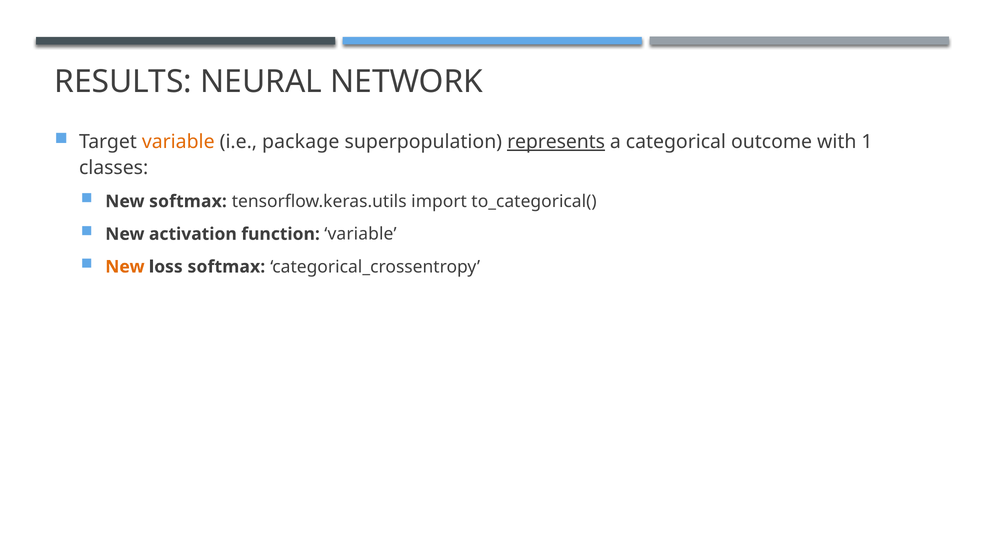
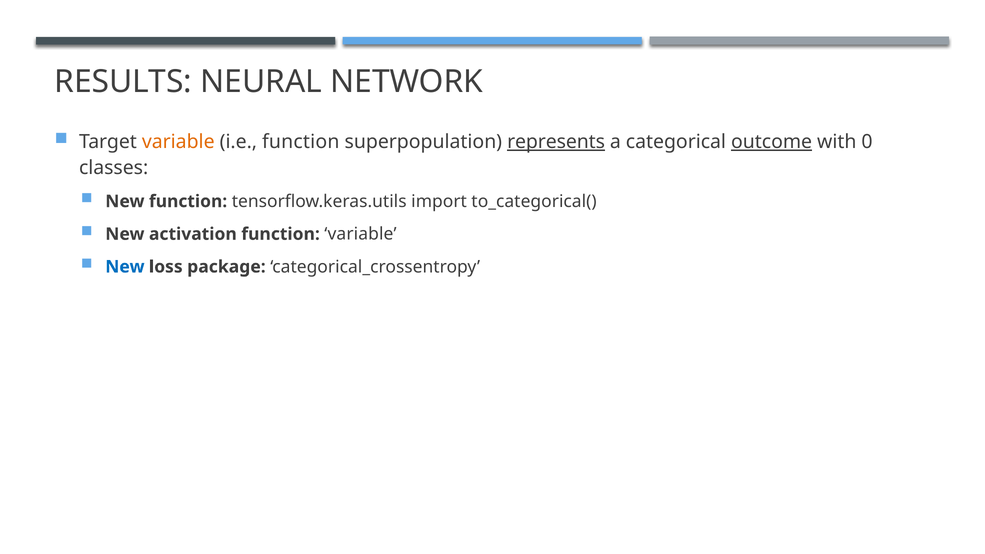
i.e package: package -> function
outcome underline: none -> present
1: 1 -> 0
New softmax: softmax -> function
New at (125, 267) colour: orange -> blue
loss softmax: softmax -> package
